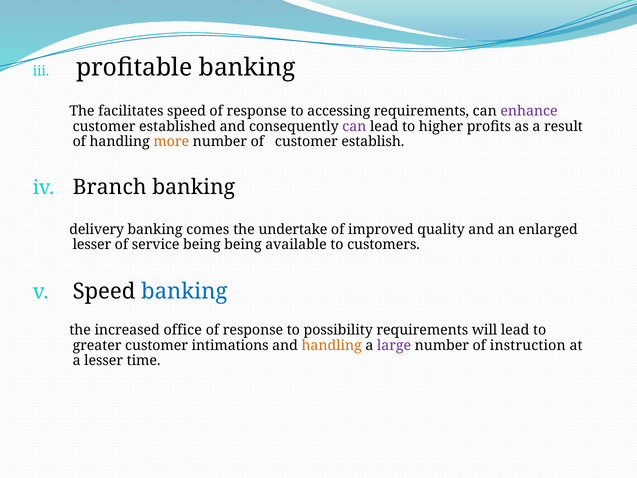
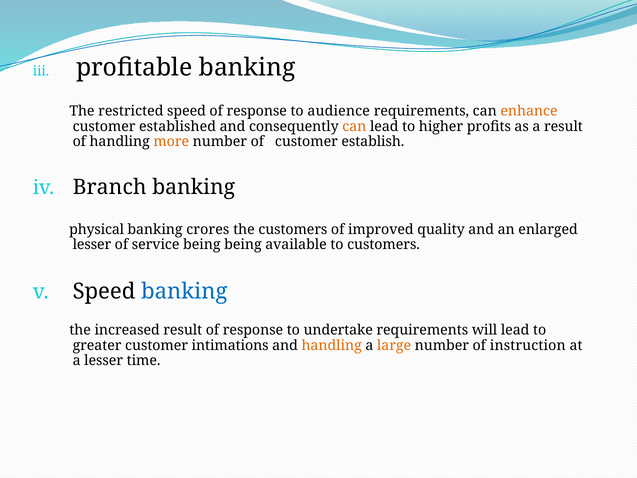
facilitates: facilitates -> restricted
accessing: accessing -> audience
enhance colour: purple -> orange
can at (354, 126) colour: purple -> orange
delivery: delivery -> physical
comes: comes -> crores
the undertake: undertake -> customers
increased office: office -> result
possibility: possibility -> undertake
large colour: purple -> orange
